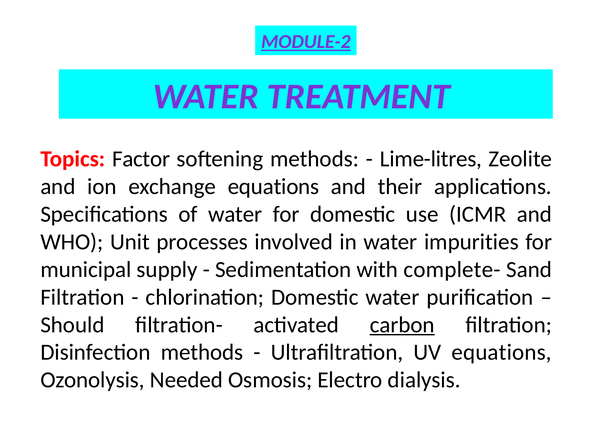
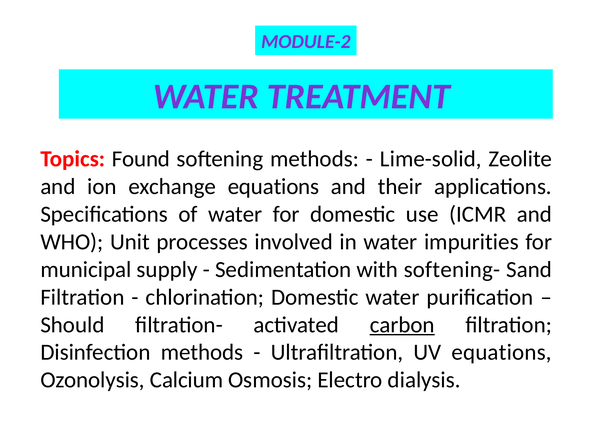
MODULE-2 underline: present -> none
Factor: Factor -> Found
Lime-litres: Lime-litres -> Lime-solid
complete-: complete- -> softening-
Needed: Needed -> Calcium
